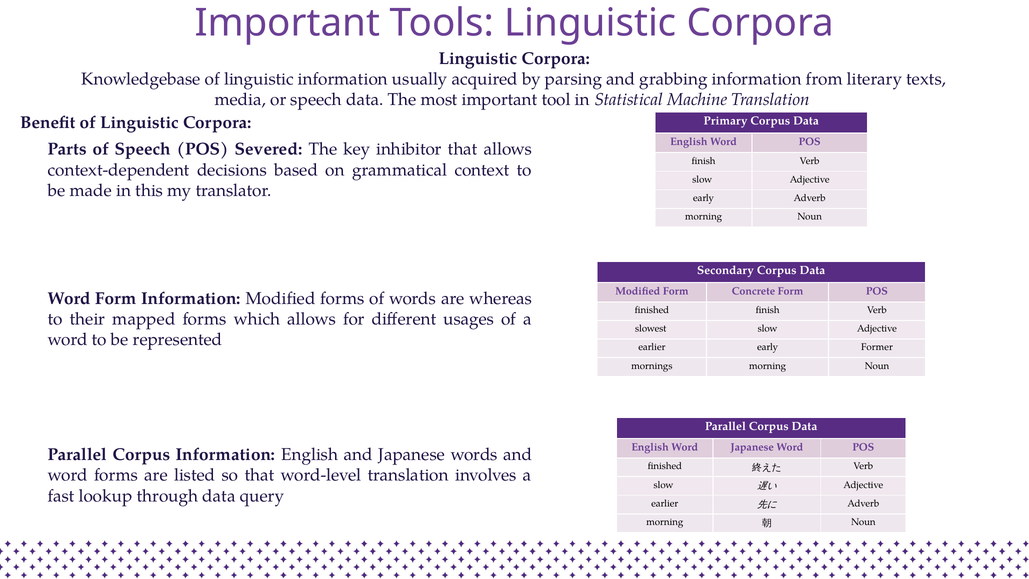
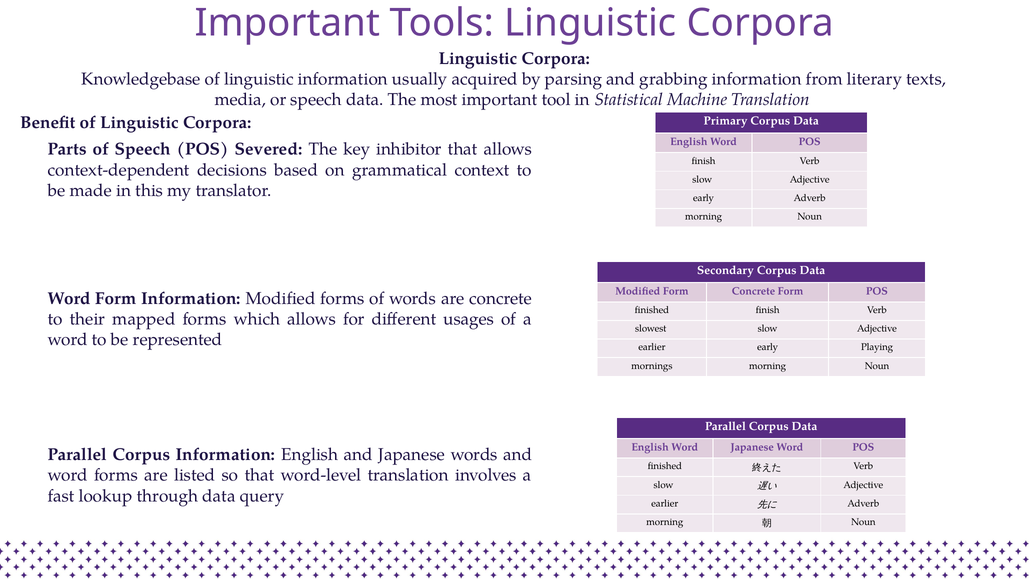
are whereas: whereas -> concrete
Former: Former -> Playing
